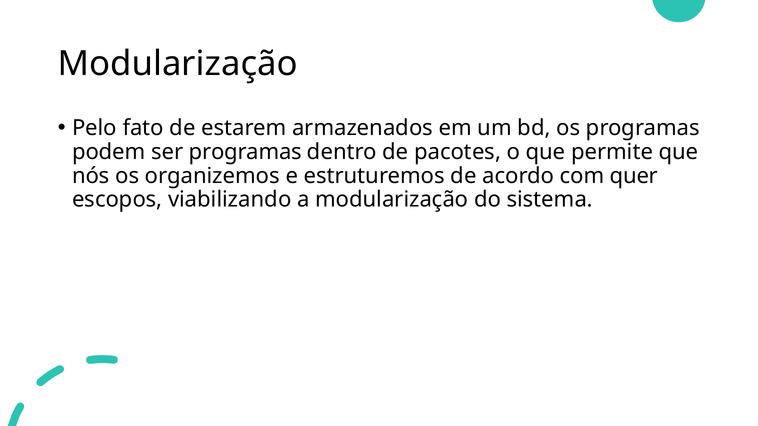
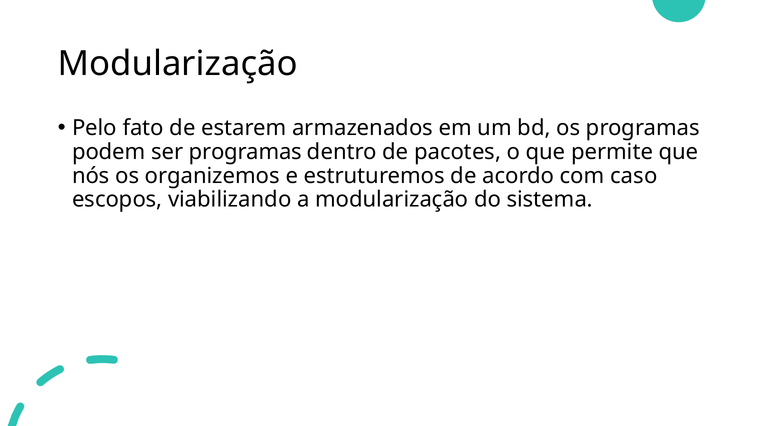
quer: quer -> caso
